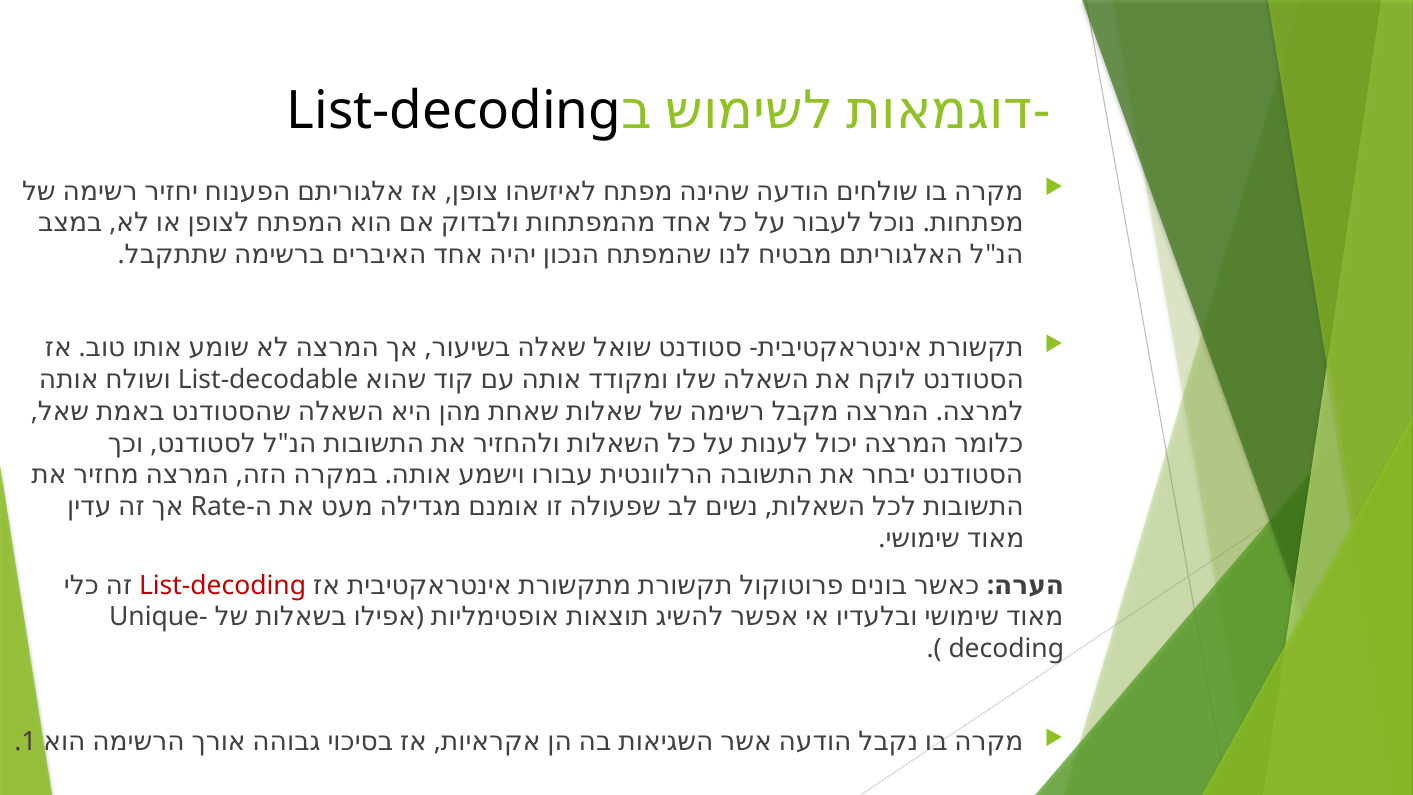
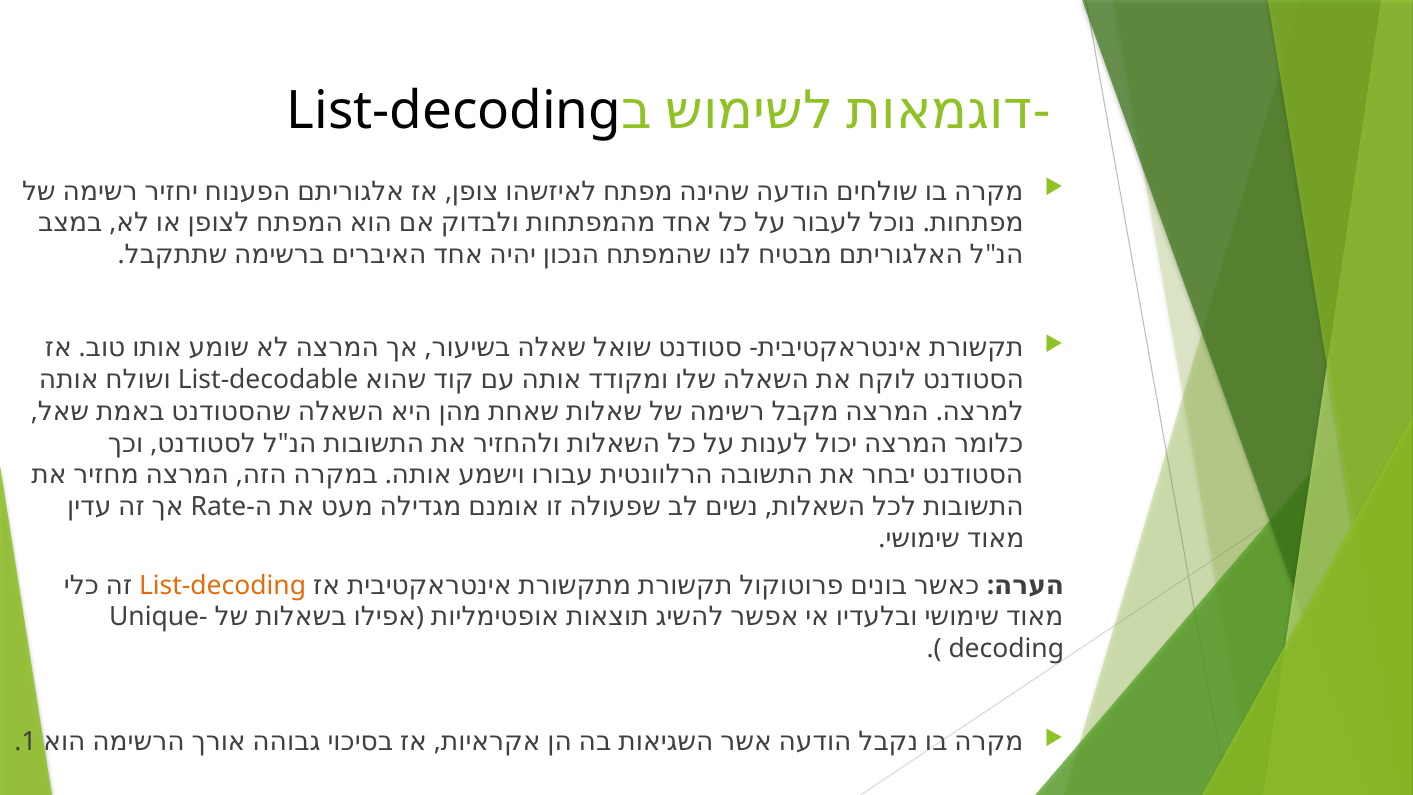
List-decoding at (223, 585) colour: red -> orange
